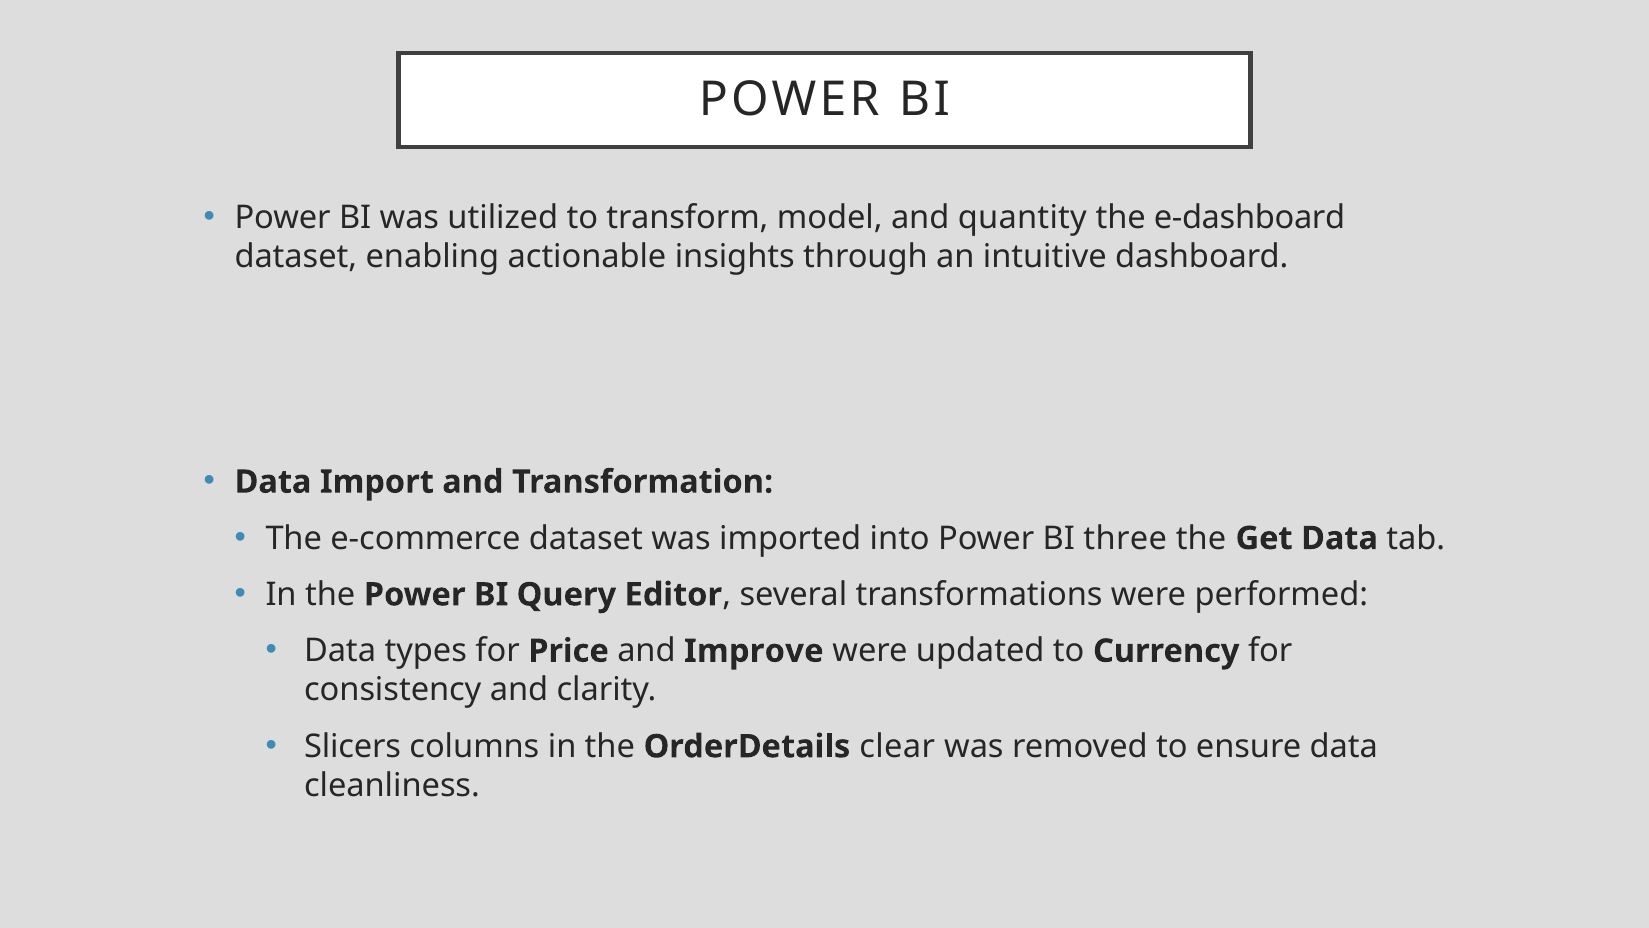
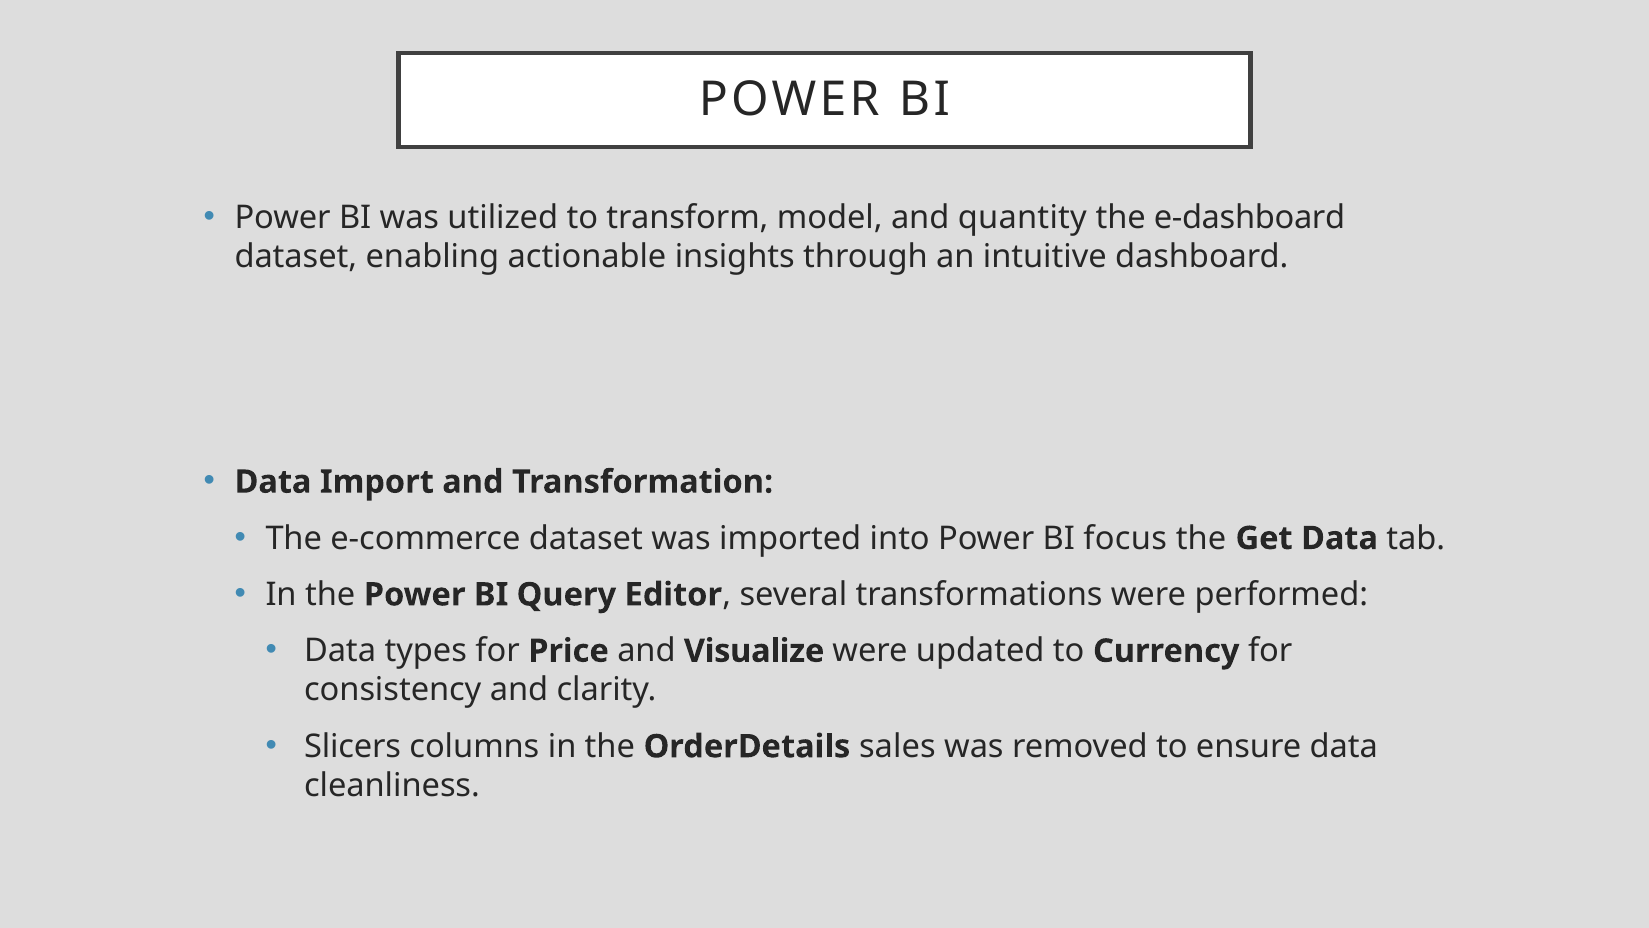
three: three -> focus
Improve: Improve -> Visualize
clear: clear -> sales
